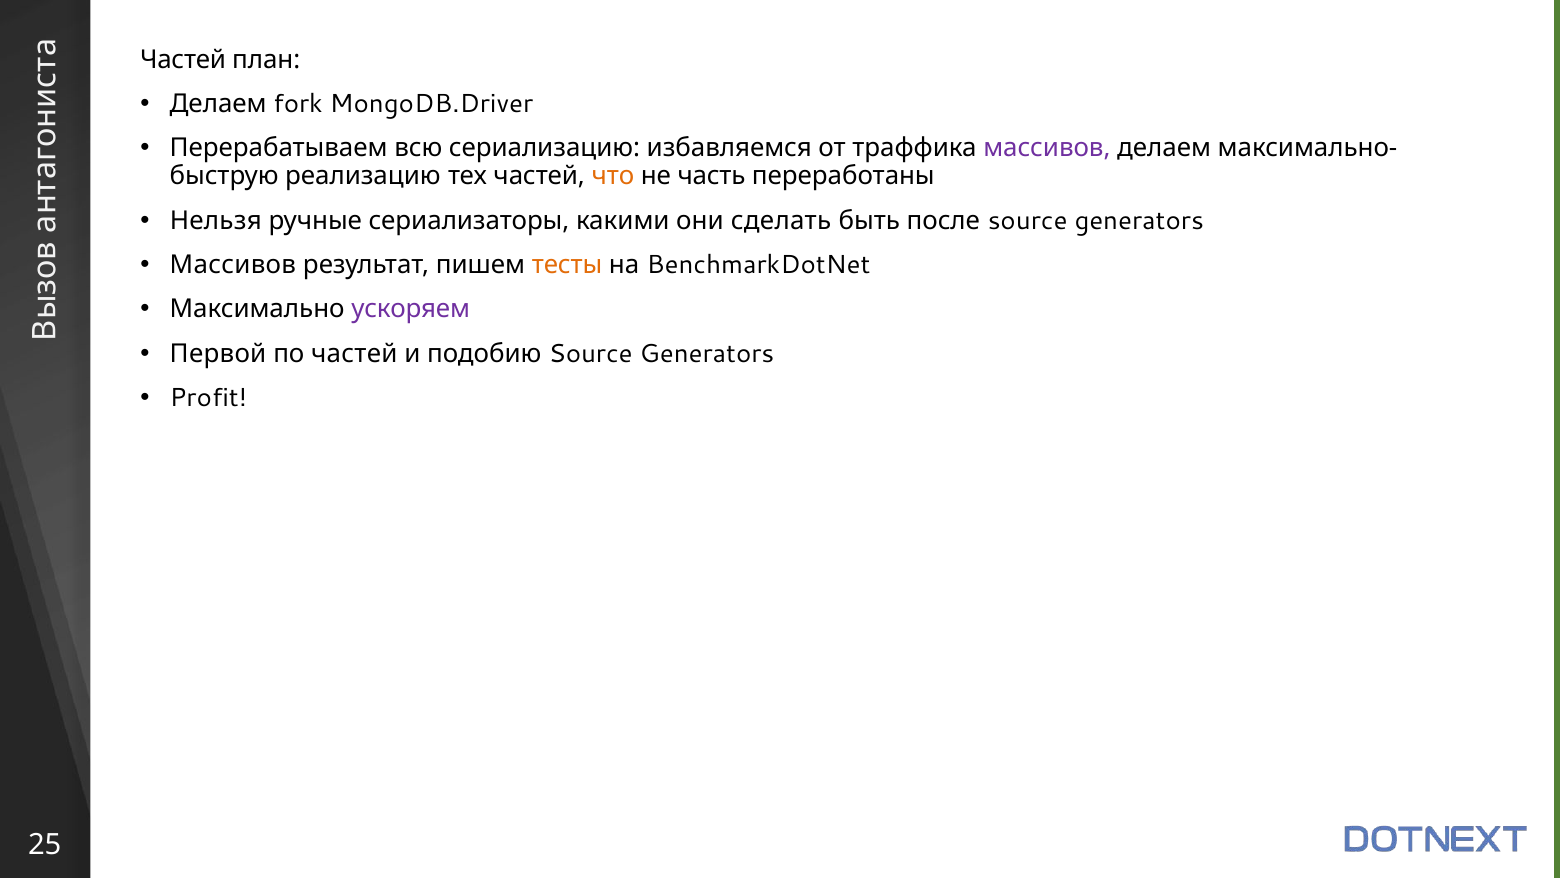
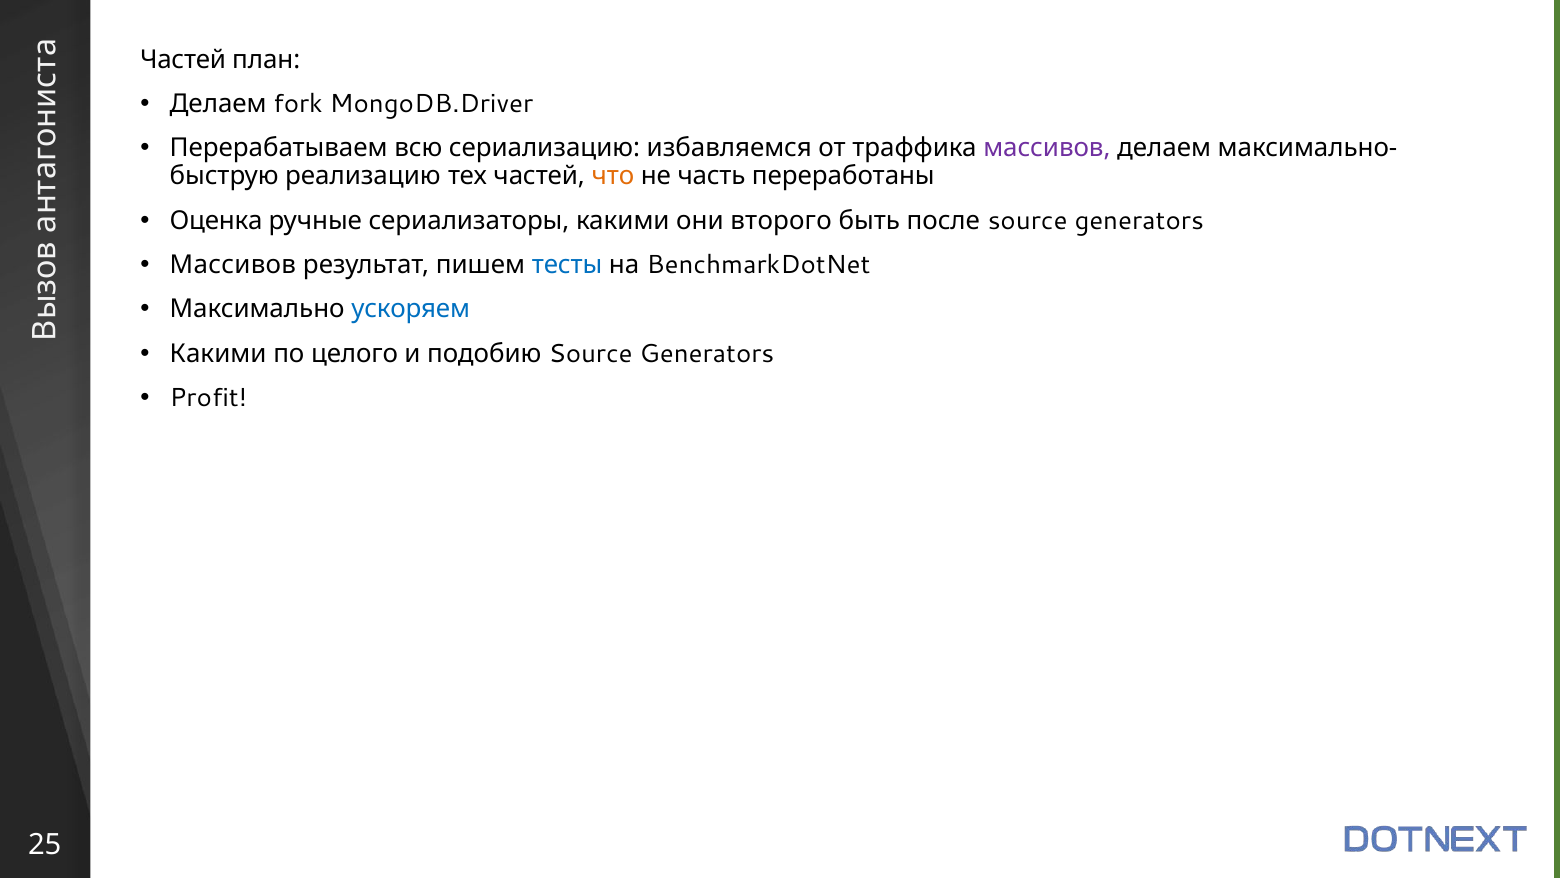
Нельзя: Нельзя -> Оценка
сделать: сделать -> второго
тесты colour: orange -> blue
ускоряем colour: purple -> blue
Первой at (218, 354): Первой -> Какими
по частей: частей -> целого
